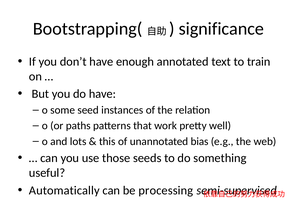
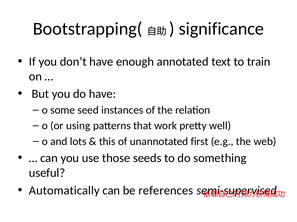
paths: paths -> using
bias: bias -> first
processing: processing -> references
